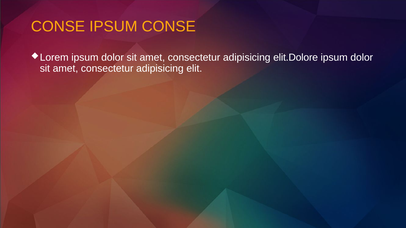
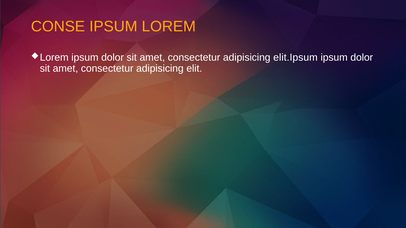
IPSUM CONSE: CONSE -> LOREM
elit.Dolore: elit.Dolore -> elit.Ipsum
